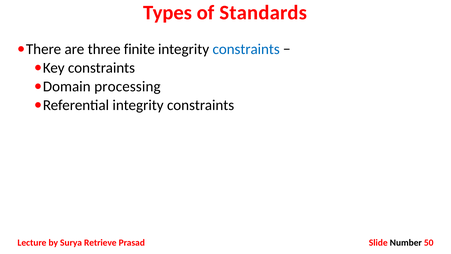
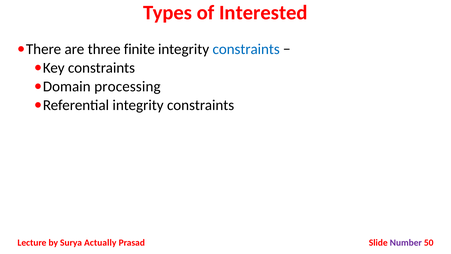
Standards: Standards -> Interested
Retrieve: Retrieve -> Actually
Number colour: black -> purple
